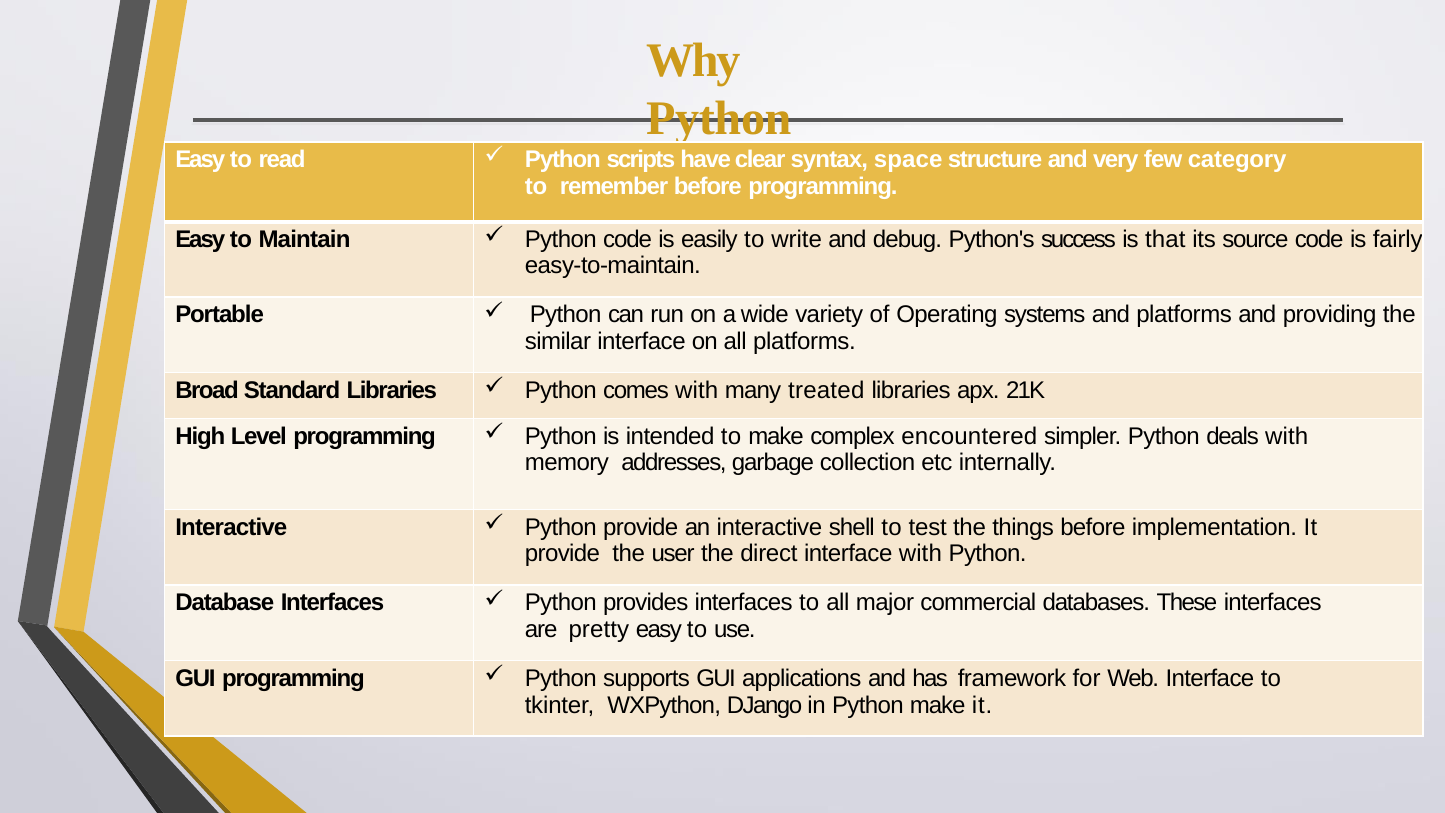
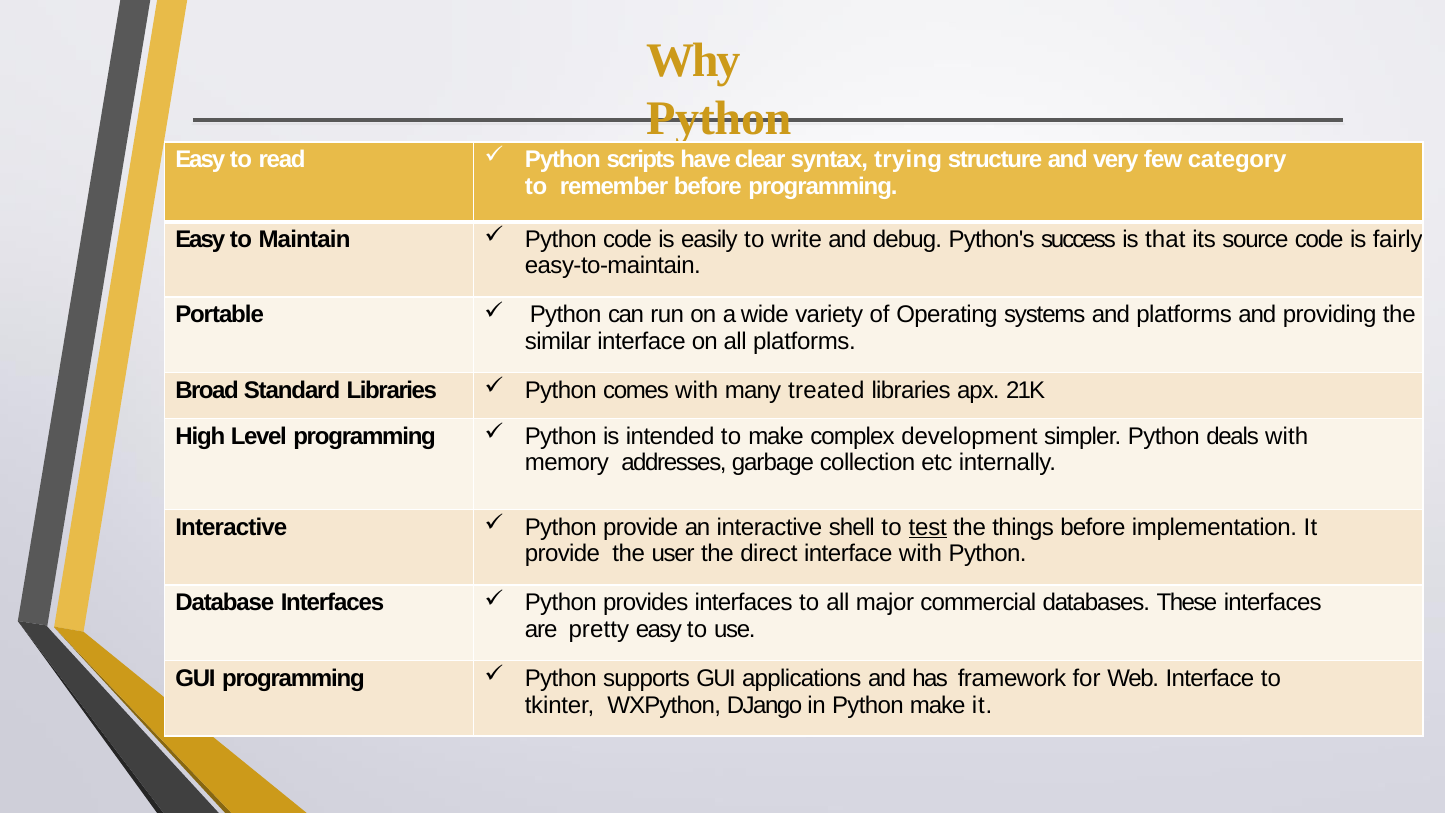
space: space -> trying
encountered: encountered -> development
test underline: none -> present
